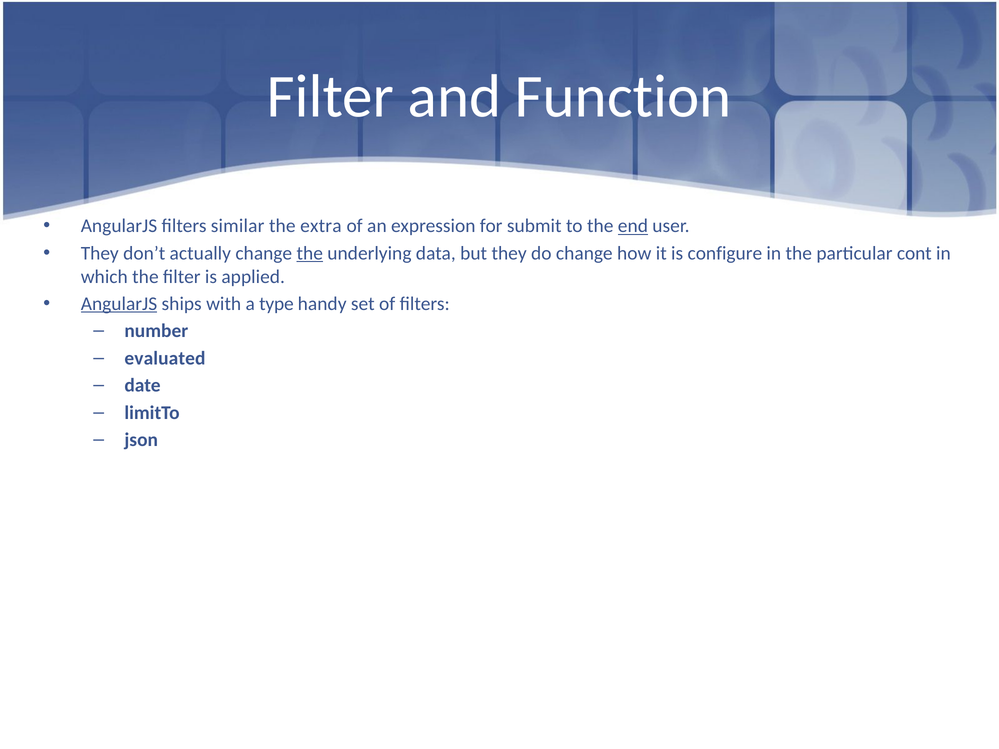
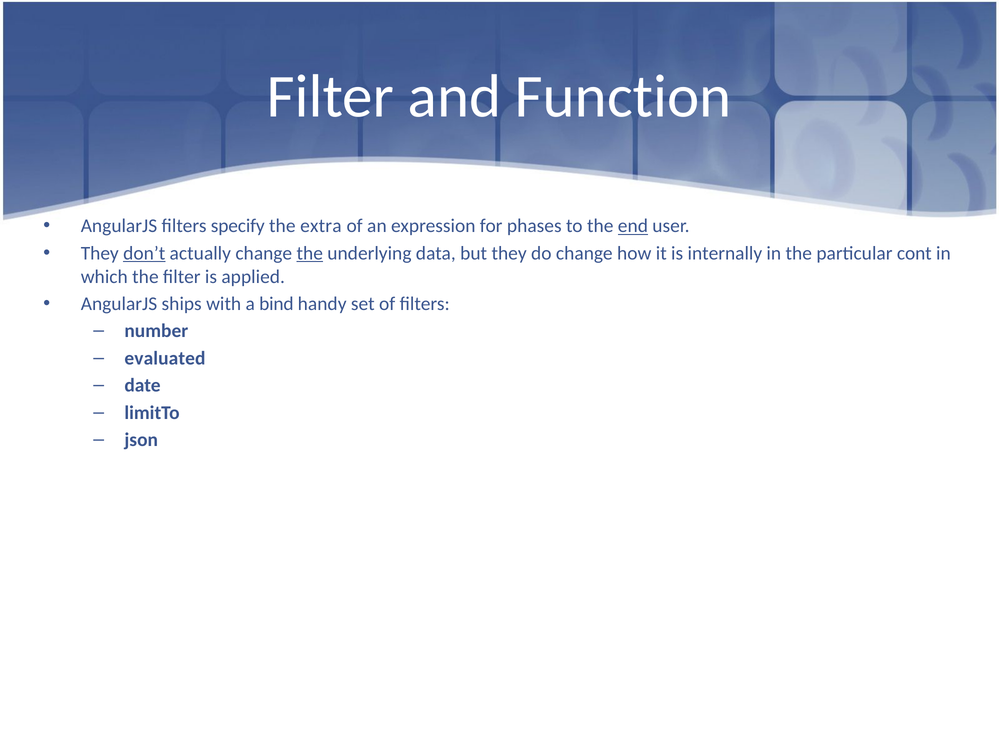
similar: similar -> specify
submit: submit -> phases
don’t underline: none -> present
configure: configure -> internally
AngularJS at (119, 304) underline: present -> none
type: type -> bind
